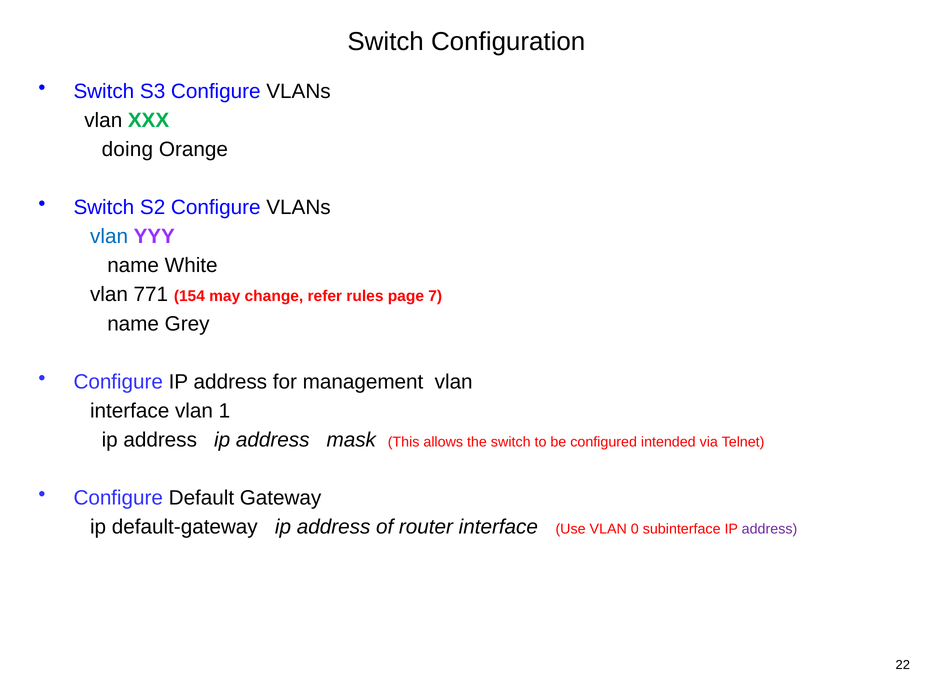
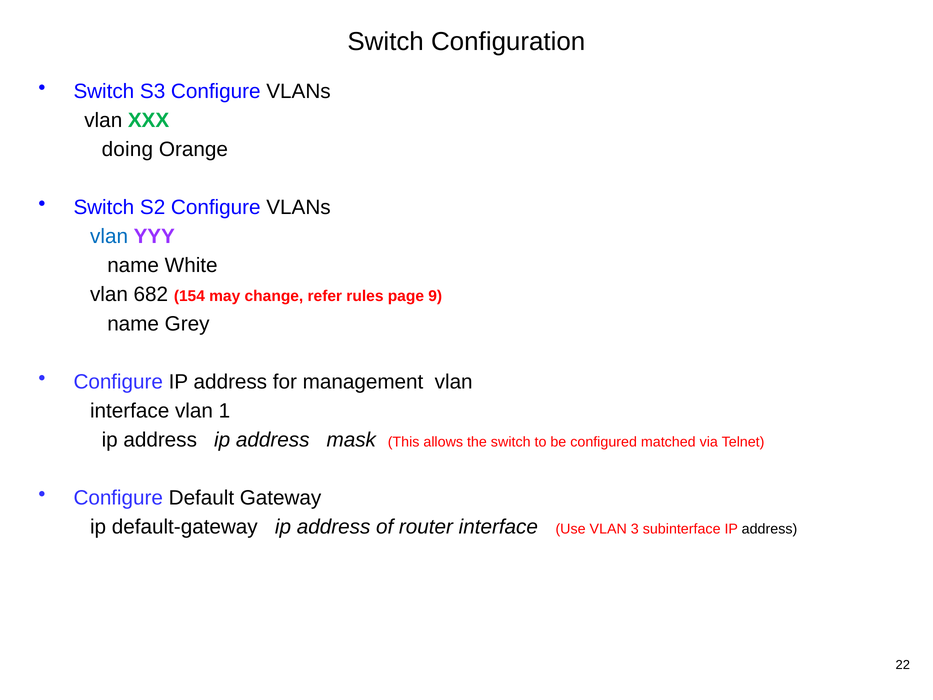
771: 771 -> 682
7: 7 -> 9
intended: intended -> matched
0: 0 -> 3
address at (770, 529) colour: purple -> black
